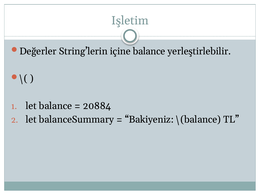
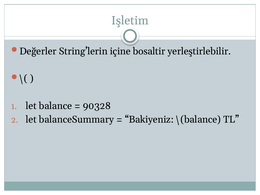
içine balance: balance -> bosaltir
20884: 20884 -> 90328
